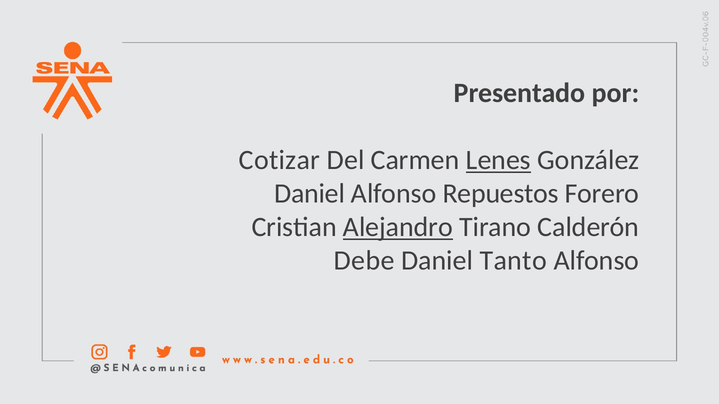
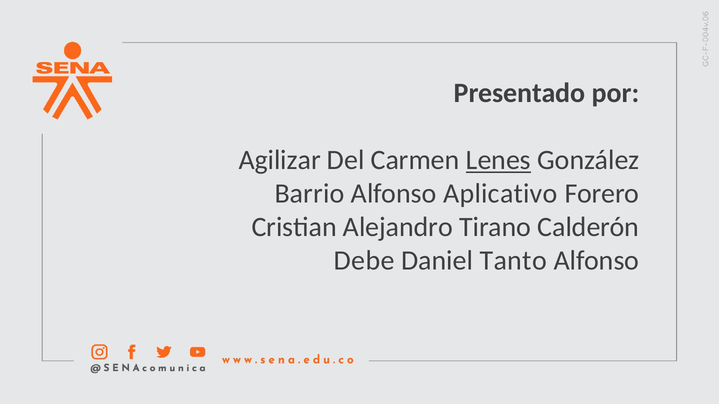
Cotizar: Cotizar -> Agilizar
Daniel at (310, 194): Daniel -> Barrio
Repuestos: Repuestos -> Aplicativo
Alejandro underline: present -> none
